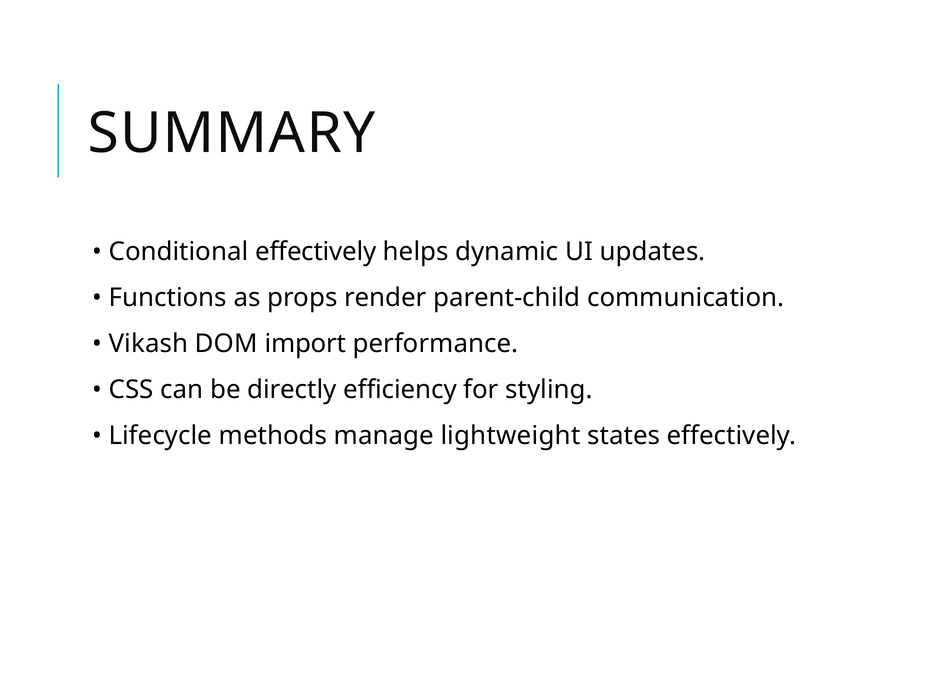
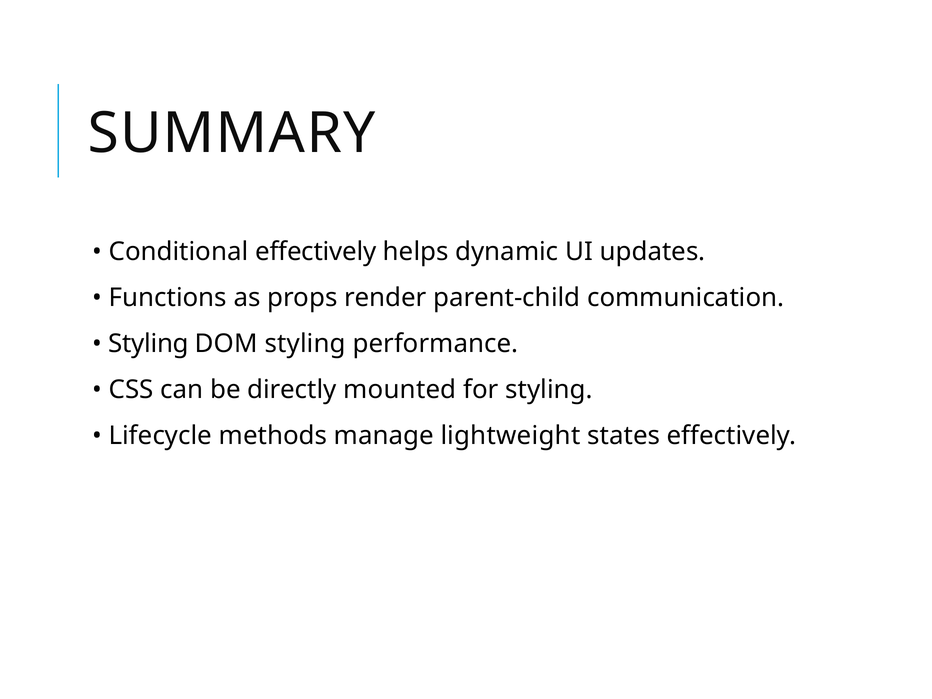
Vikash at (148, 344): Vikash -> Styling
DOM import: import -> styling
efficiency: efficiency -> mounted
